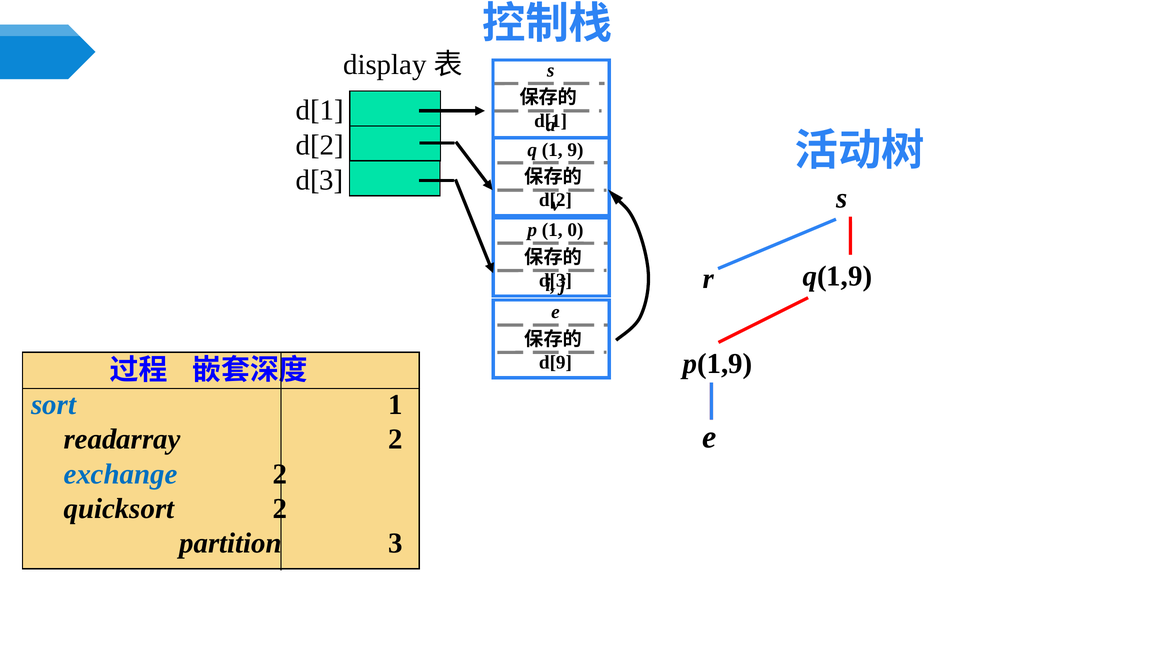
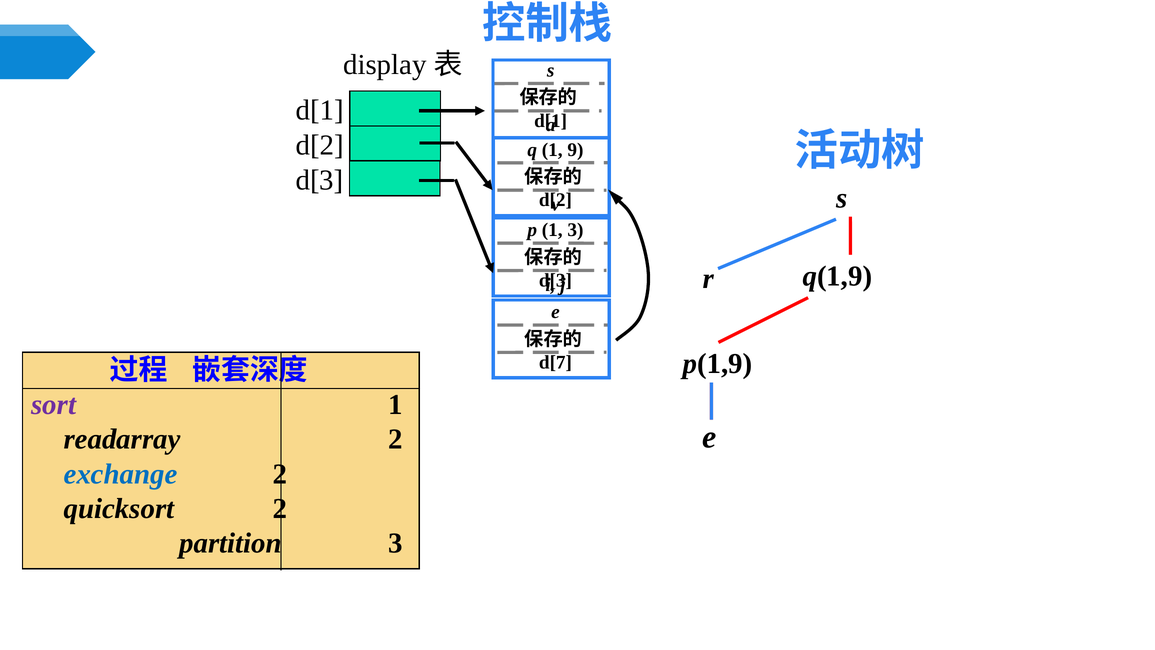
1 0: 0 -> 3
d[9: d[9 -> d[7
sort colour: blue -> purple
